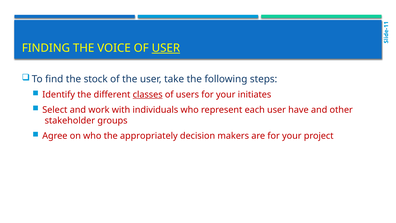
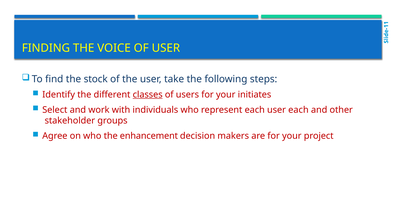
USER at (166, 48) underline: present -> none
user have: have -> each
appropriately: appropriately -> enhancement
